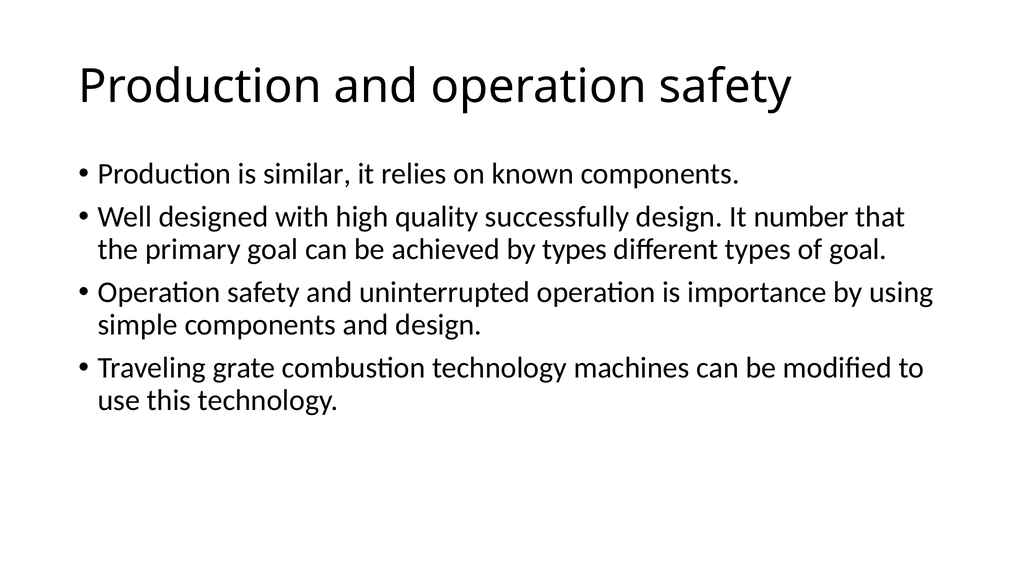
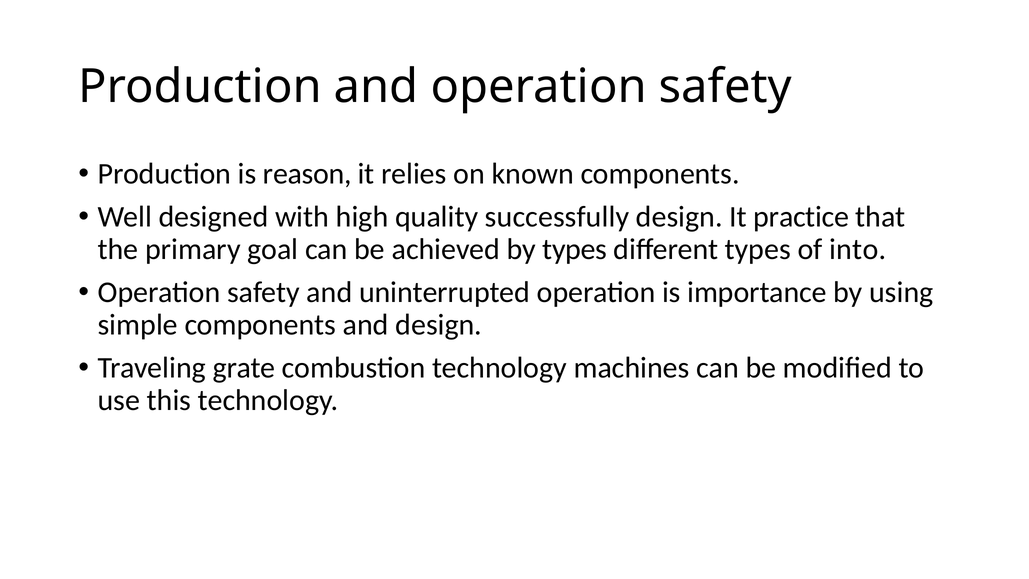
similar: similar -> reason
number: number -> practice
of goal: goal -> into
